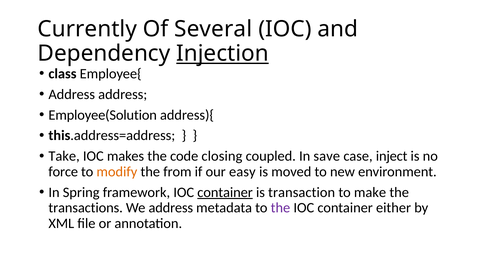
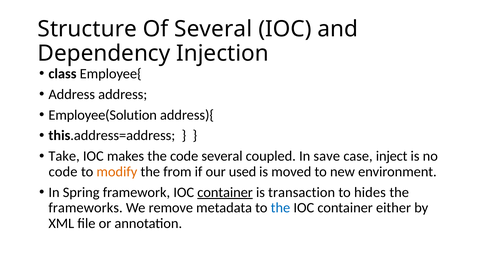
Currently: Currently -> Structure
Injection underline: present -> none
code closing: closing -> several
force at (63, 172): force -> code
easy: easy -> used
make: make -> hides
transactions: transactions -> frameworks
We address: address -> remove
the at (280, 208) colour: purple -> blue
